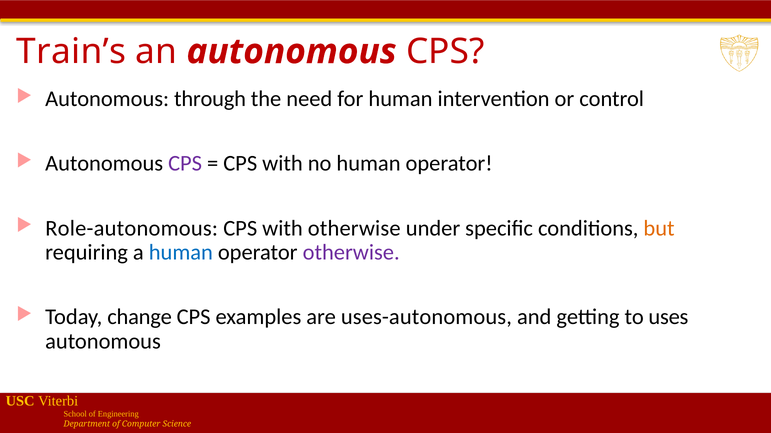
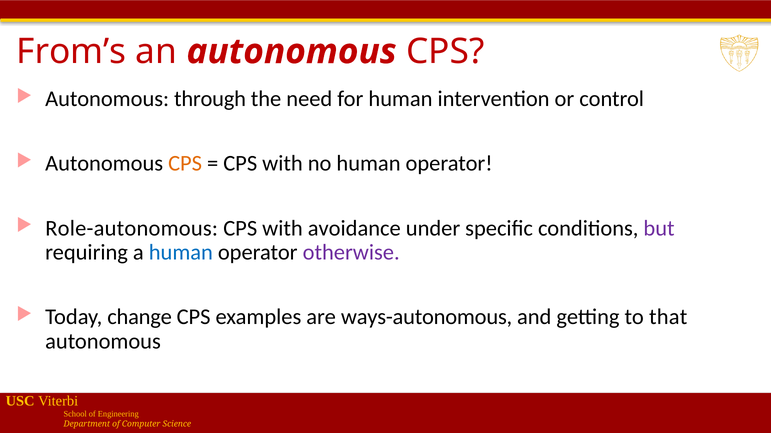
Train’s: Train’s -> From’s
CPS at (185, 164) colour: purple -> orange
with otherwise: otherwise -> avoidance
but colour: orange -> purple
uses-autonomous: uses-autonomous -> ways-autonomous
uses: uses -> that
